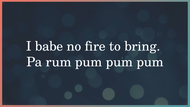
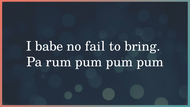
fire: fire -> fail
